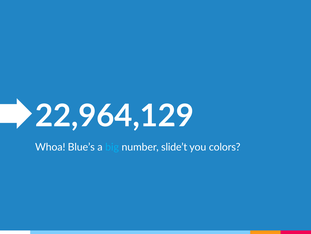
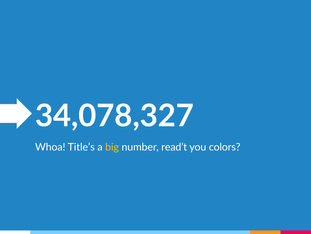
22,964,129: 22,964,129 -> 34,078,327
Blue’s: Blue’s -> Title’s
big colour: light blue -> yellow
slide’t: slide’t -> read’t
